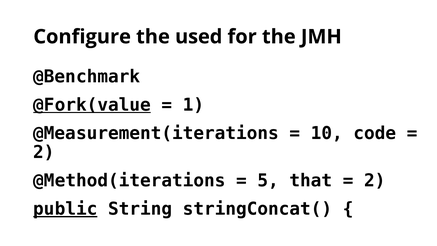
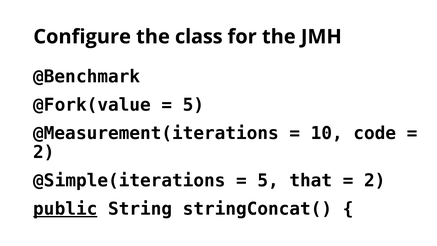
used: used -> class
@Fork(value underline: present -> none
1 at (193, 105): 1 -> 5
@Method(iterations: @Method(iterations -> @Simple(iterations
